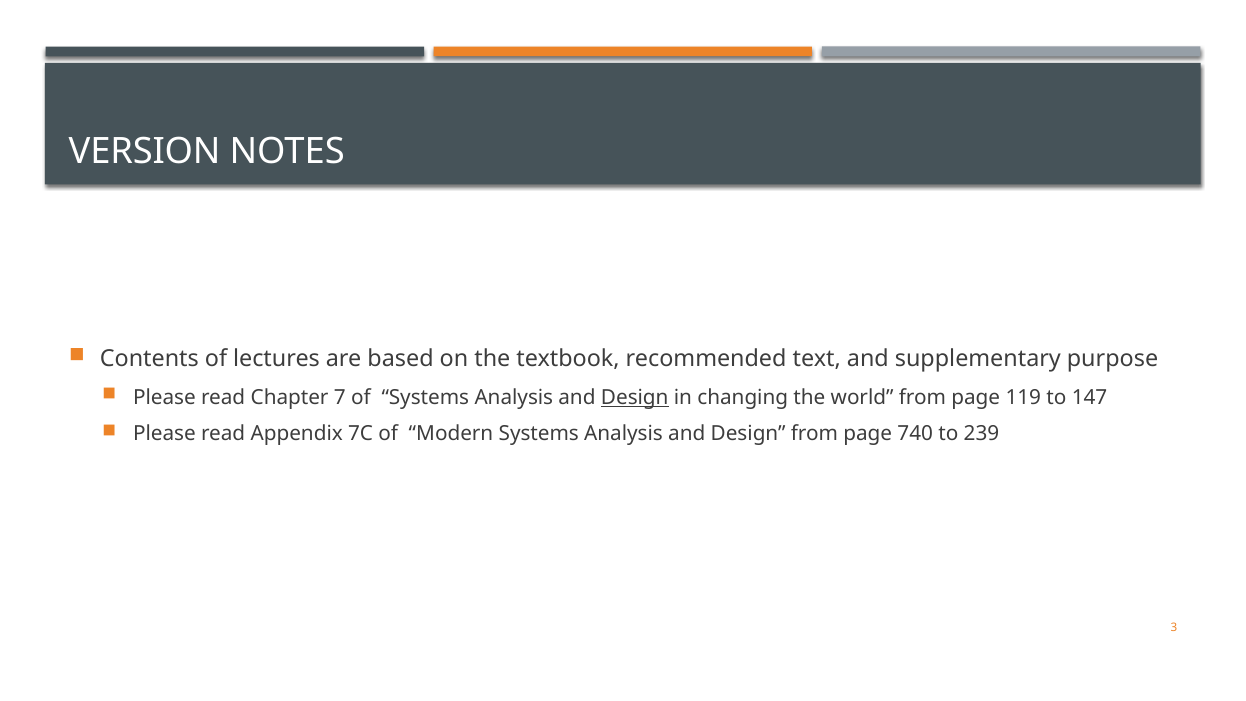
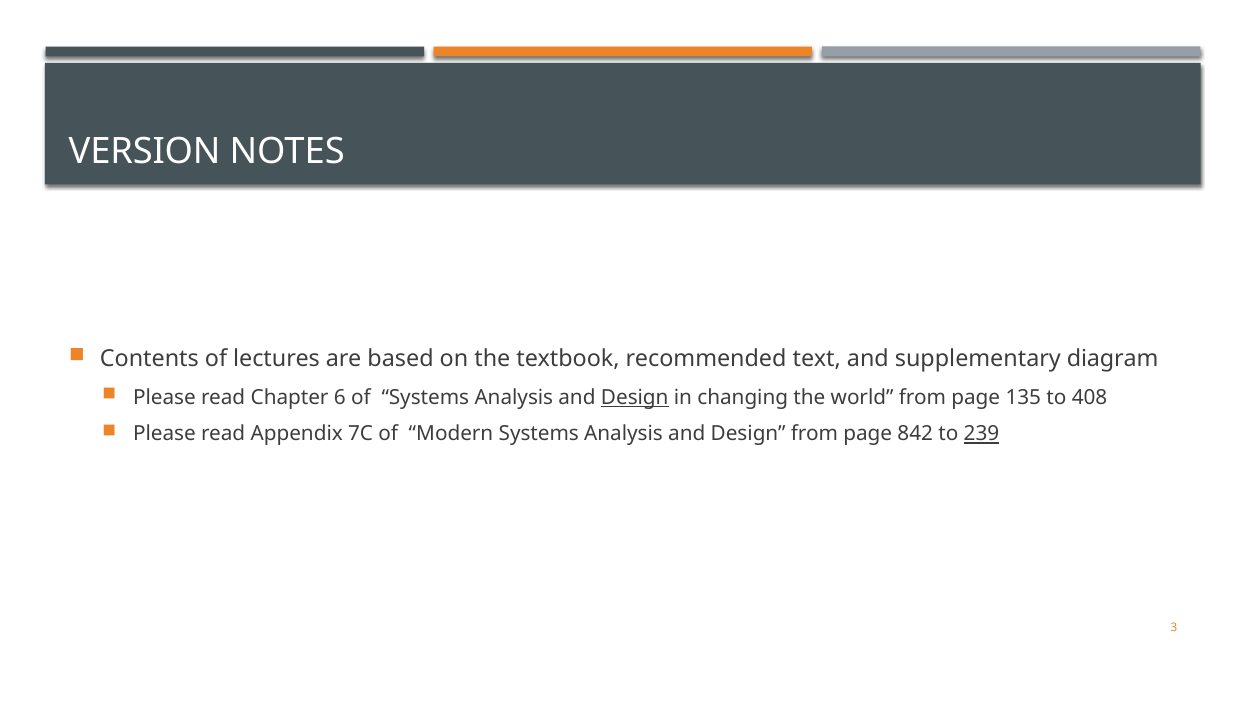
purpose: purpose -> diagram
7: 7 -> 6
119: 119 -> 135
147: 147 -> 408
740: 740 -> 842
239 underline: none -> present
